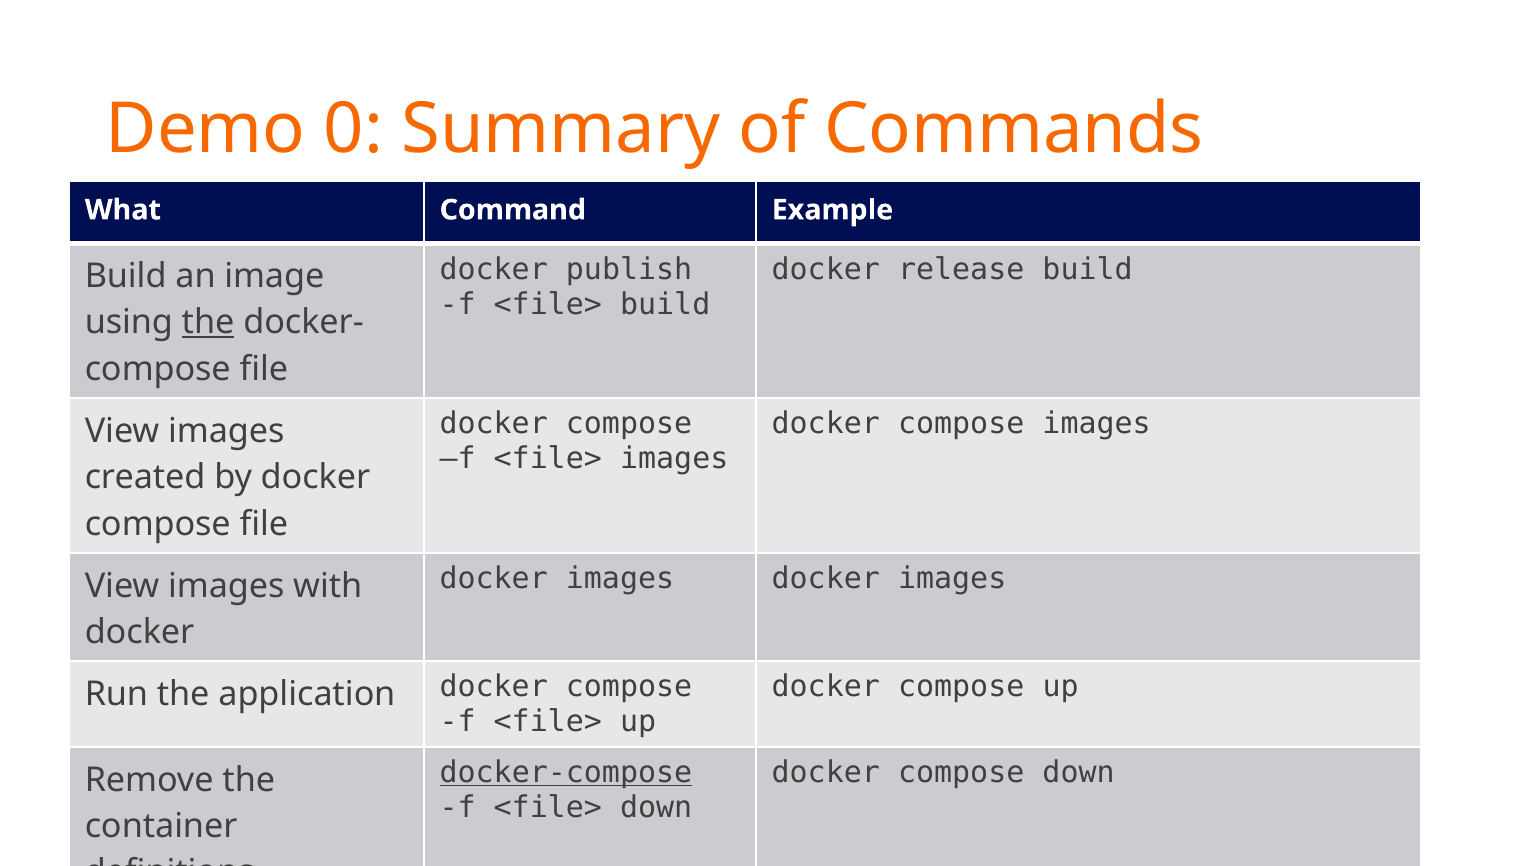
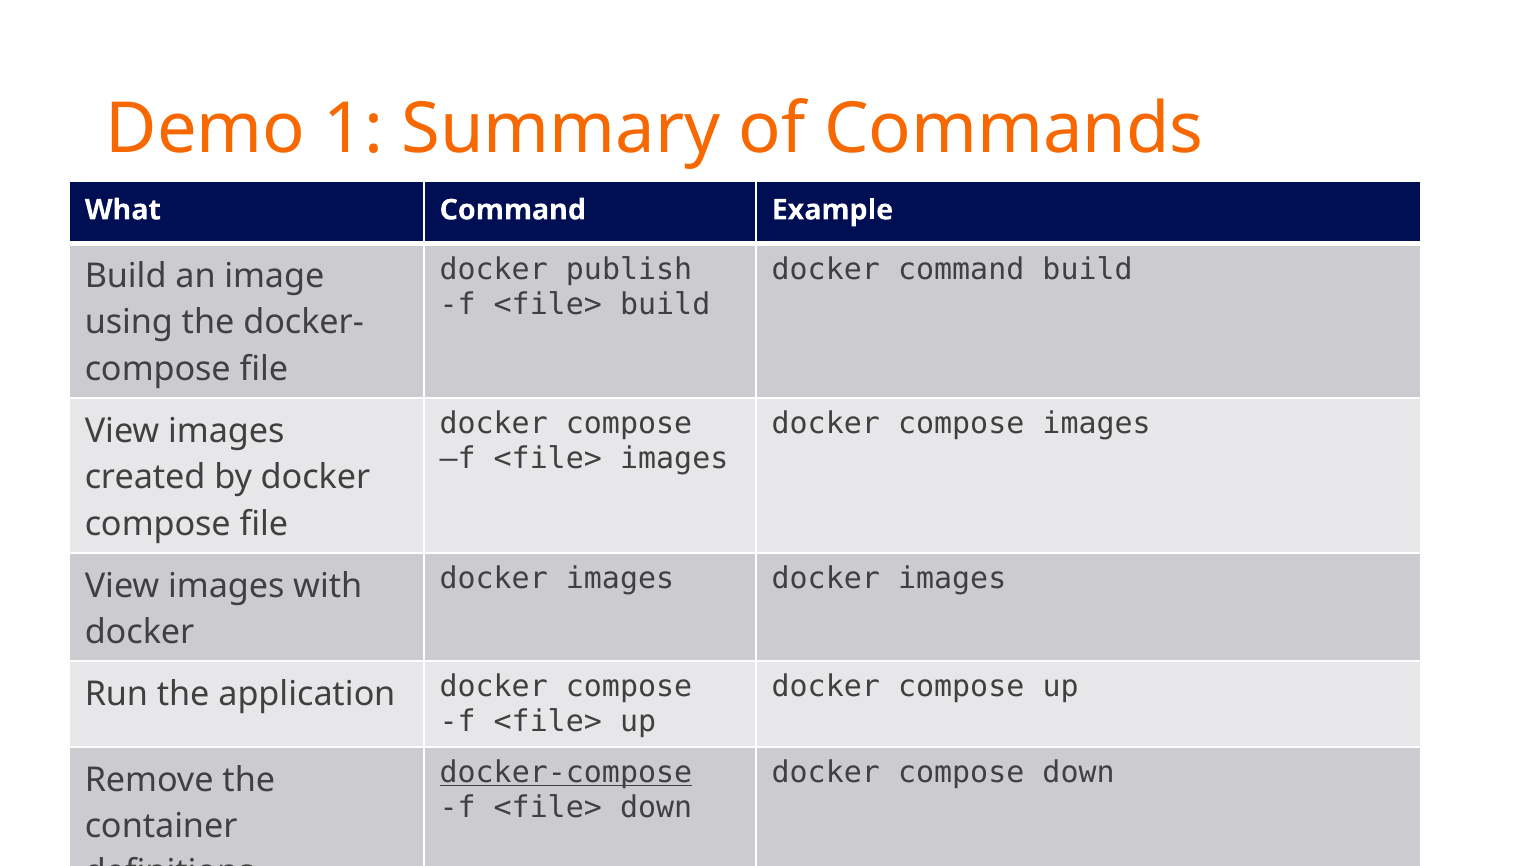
0: 0 -> 1
docker release: release -> command
the at (208, 323) underline: present -> none
